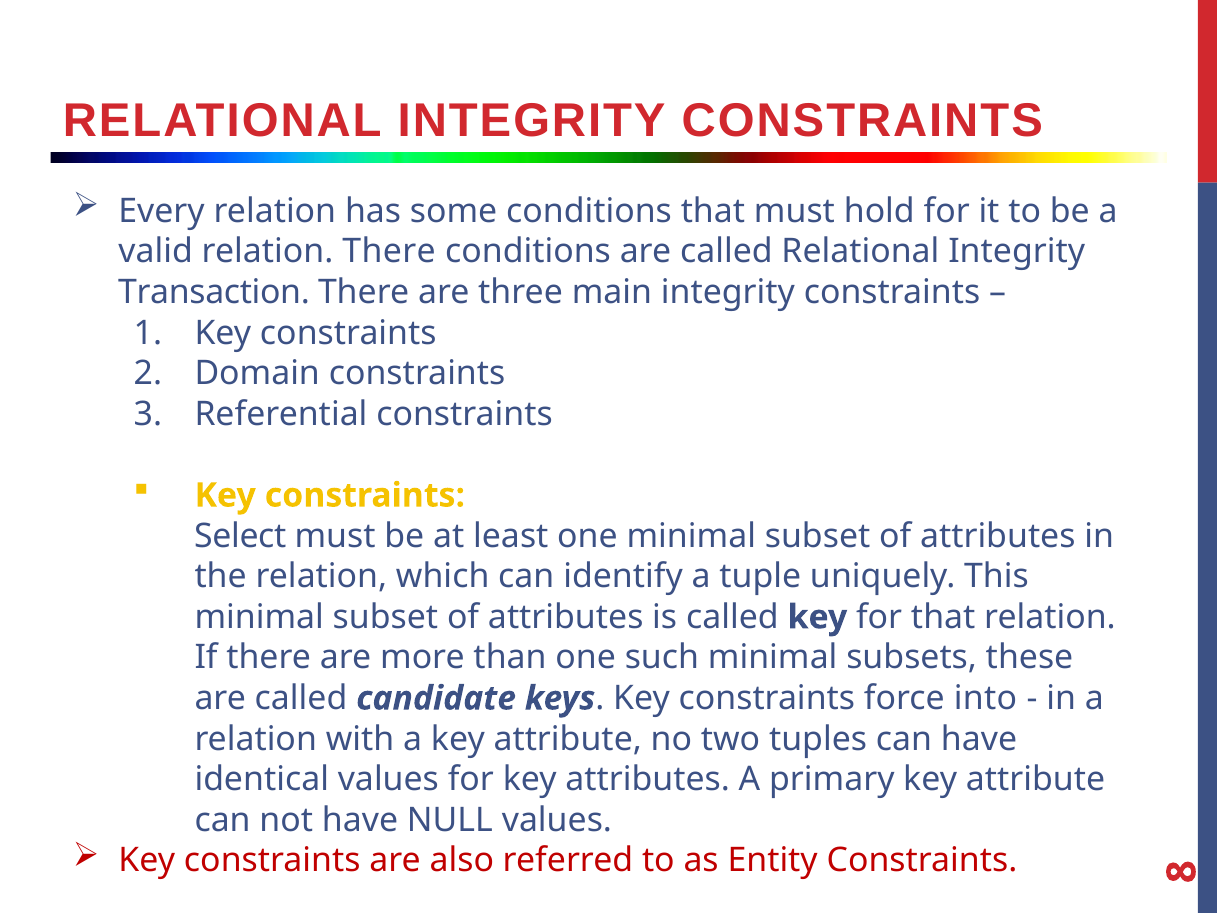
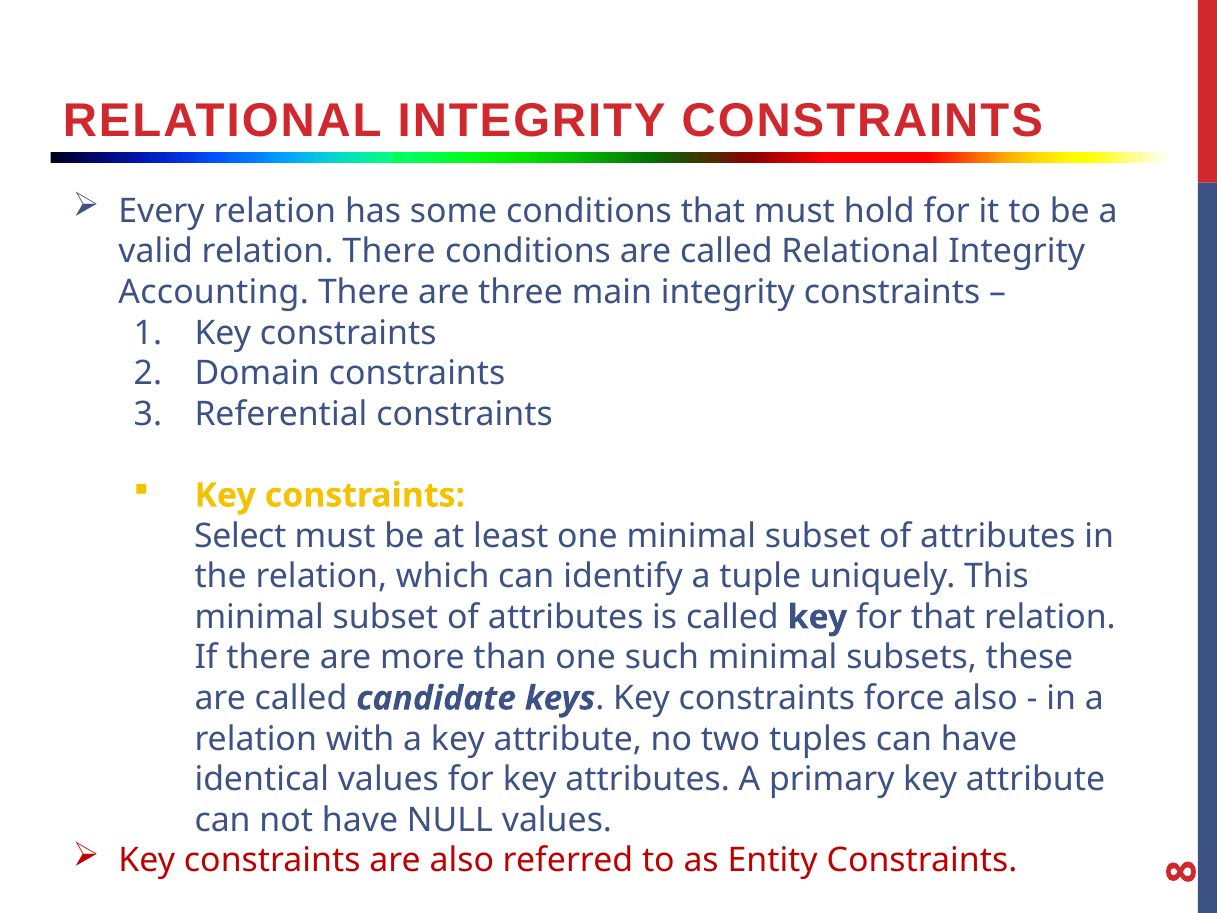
Transaction: Transaction -> Accounting
force into: into -> also
